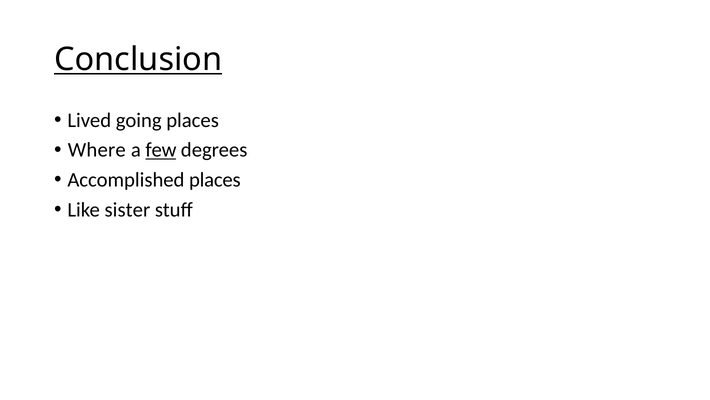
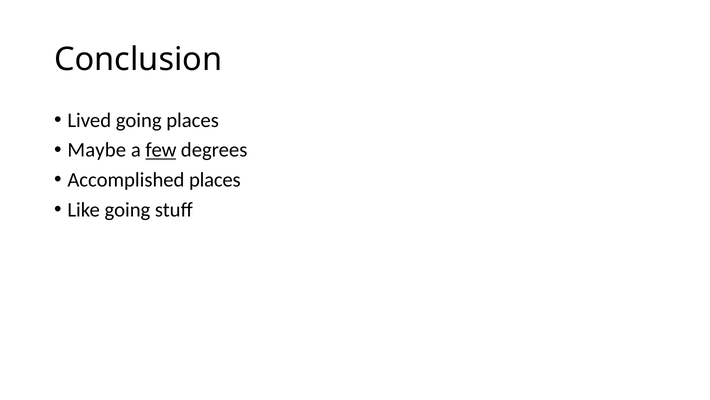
Conclusion underline: present -> none
Where: Where -> Maybe
Like sister: sister -> going
